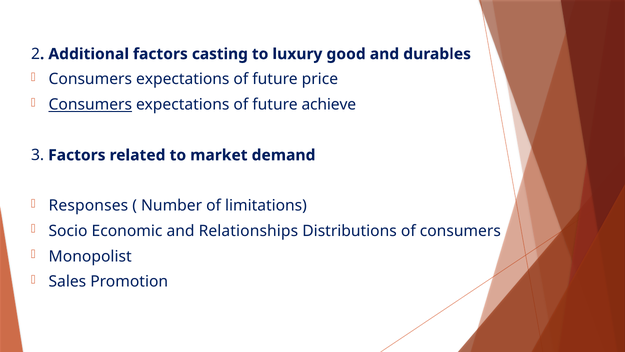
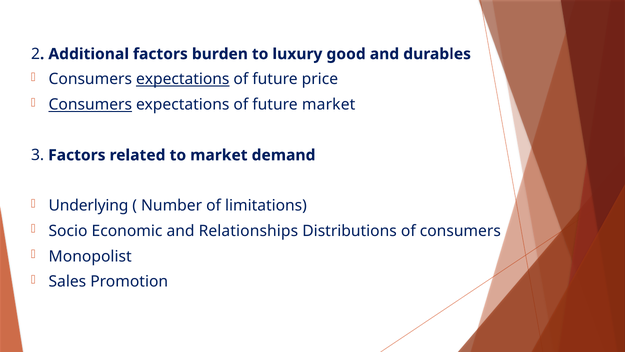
casting: casting -> burden
expectations at (183, 79) underline: none -> present
future achieve: achieve -> market
Responses: Responses -> Underlying
